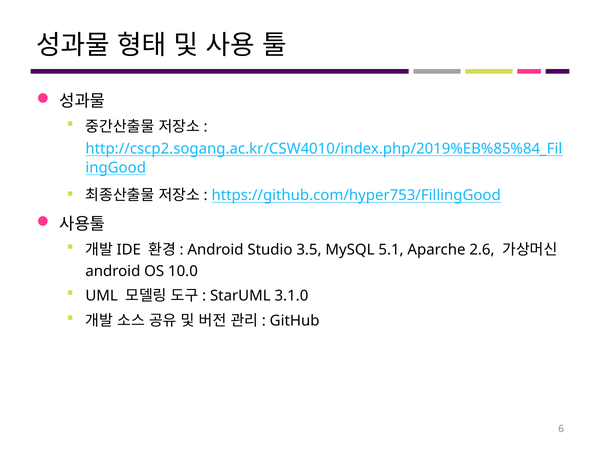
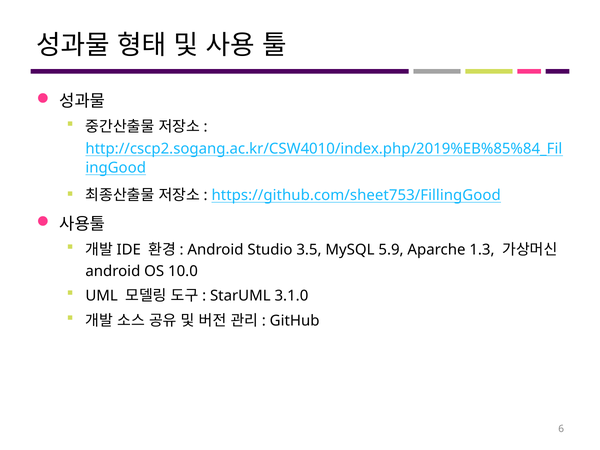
https://github.com/hyper753/FillingGood: https://github.com/hyper753/FillingGood -> https://github.com/sheet753/FillingGood
5.1: 5.1 -> 5.9
2.6: 2.6 -> 1.3
